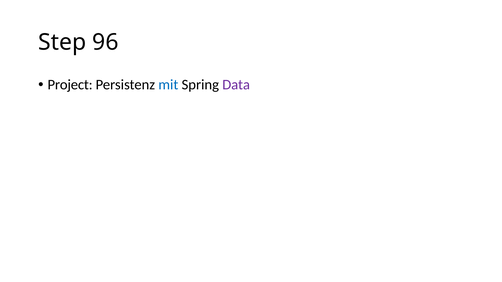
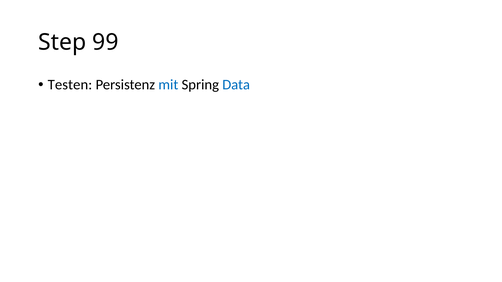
96: 96 -> 99
Project: Project -> Testen
Data colour: purple -> blue
